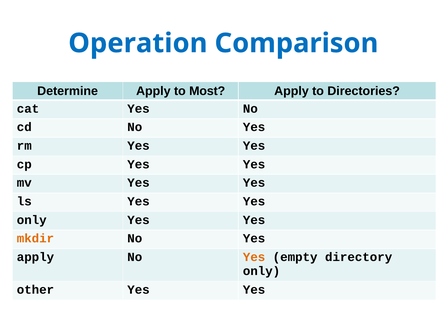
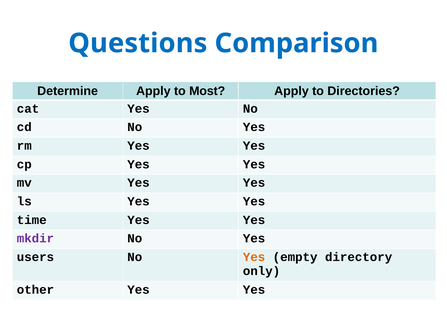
Operation: Operation -> Questions
only at (32, 220): only -> time
mkdir colour: orange -> purple
apply at (35, 257): apply -> users
